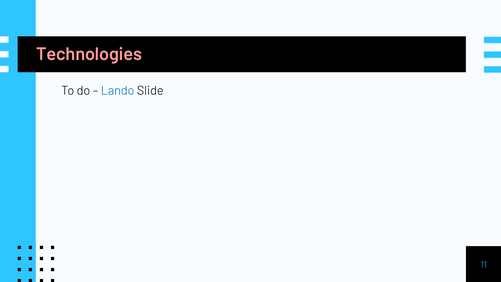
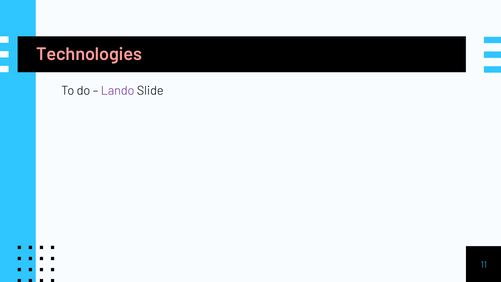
Lando colour: blue -> purple
